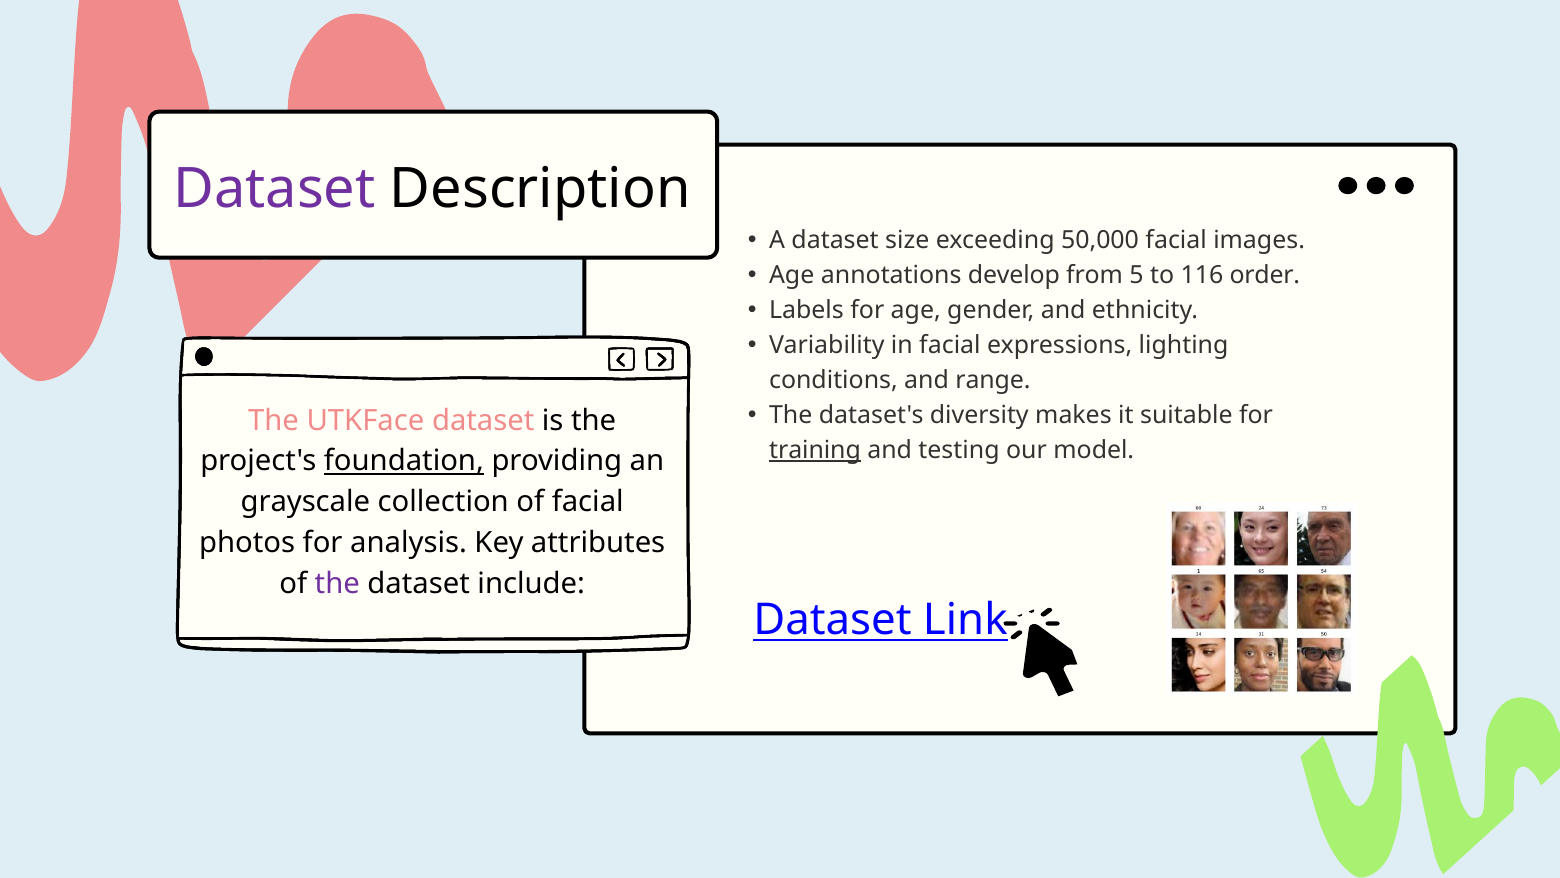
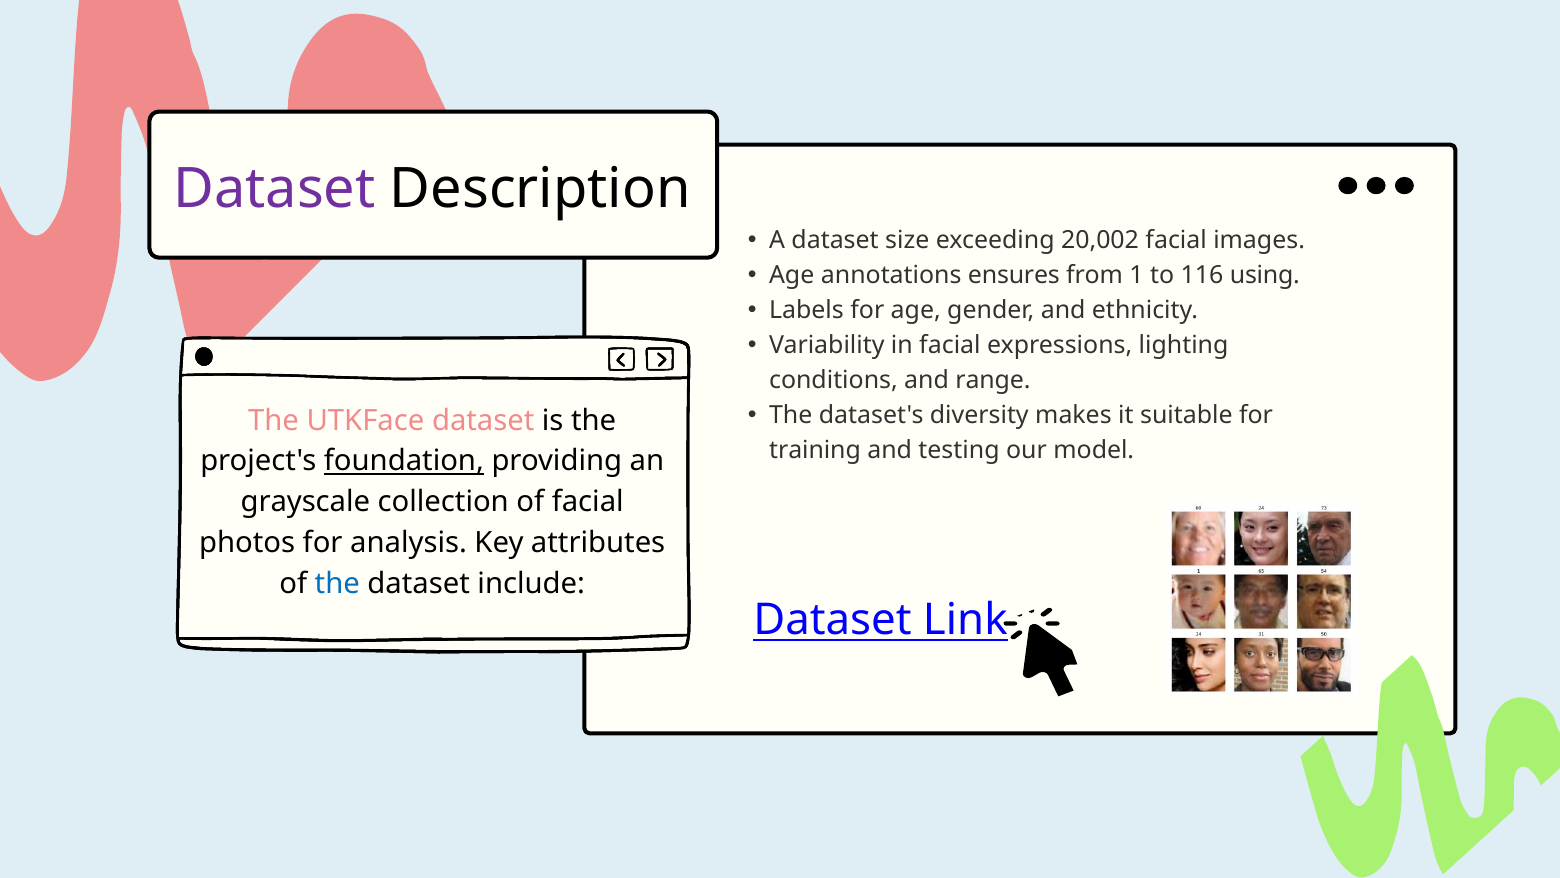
50,000: 50,000 -> 20,002
develop: develop -> ensures
5: 5 -> 1
order: order -> using
training underline: present -> none
the at (337, 584) colour: purple -> blue
